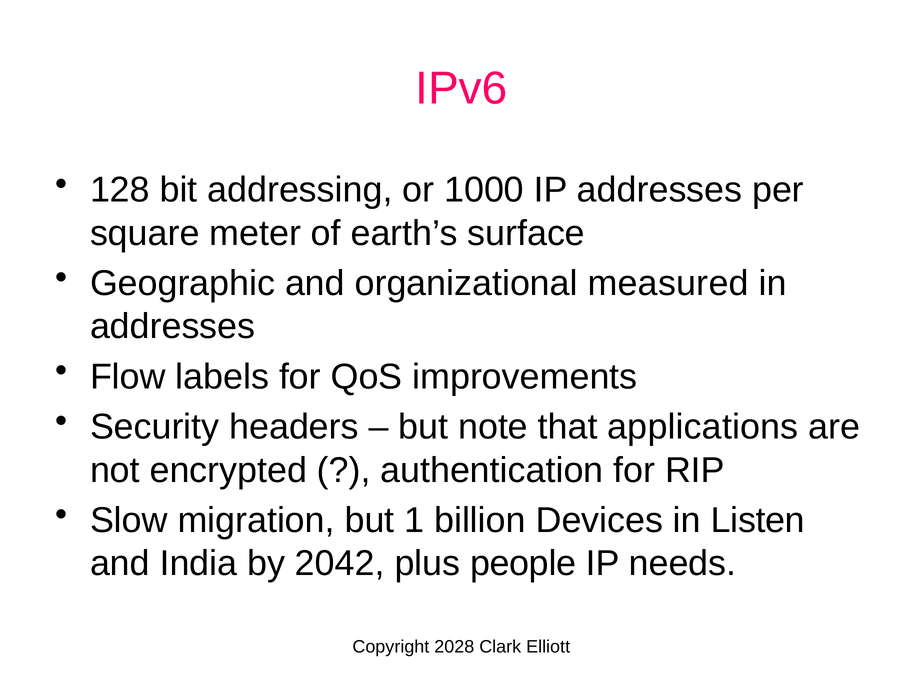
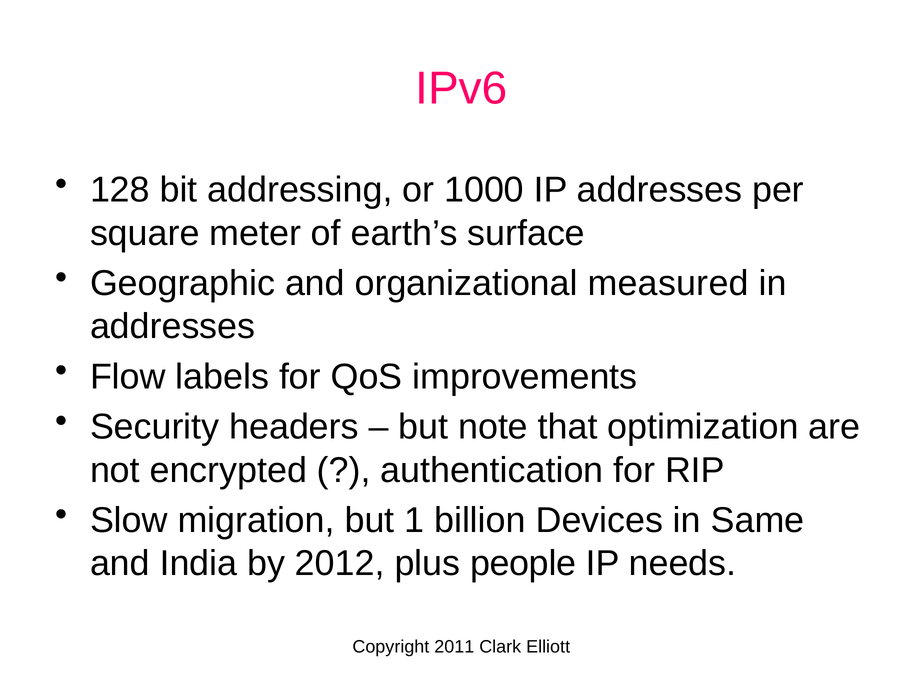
applications: applications -> optimization
Listen: Listen -> Same
2042: 2042 -> 2012
2028: 2028 -> 2011
